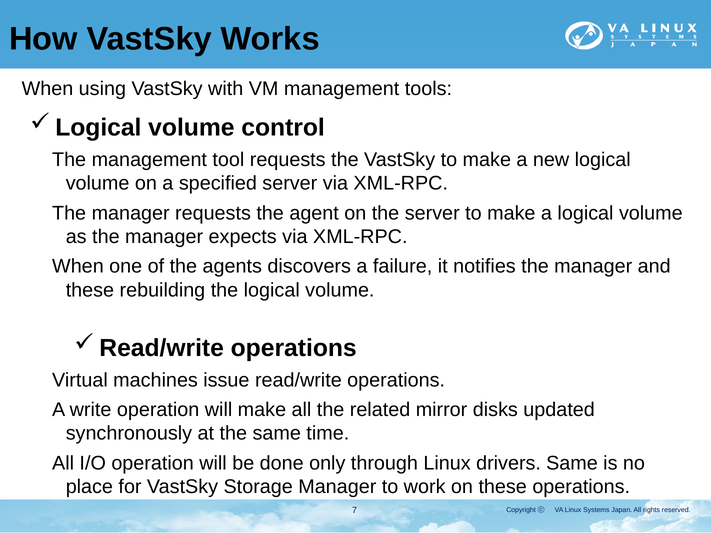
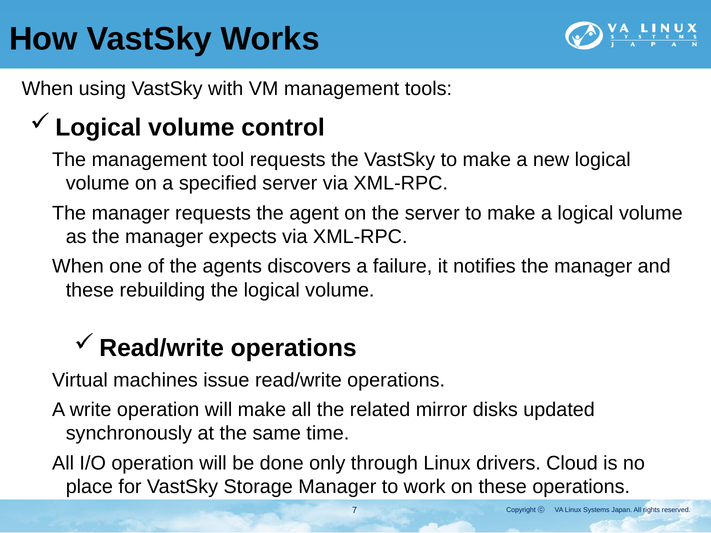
drivers Same: Same -> Cloud
